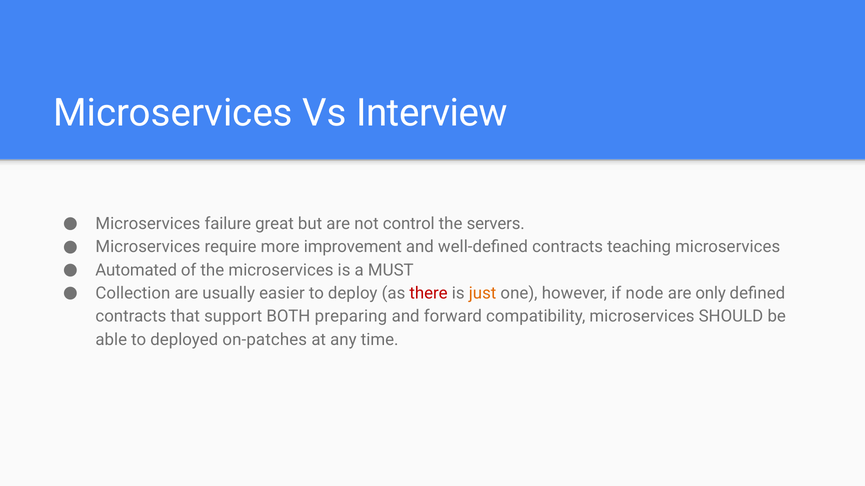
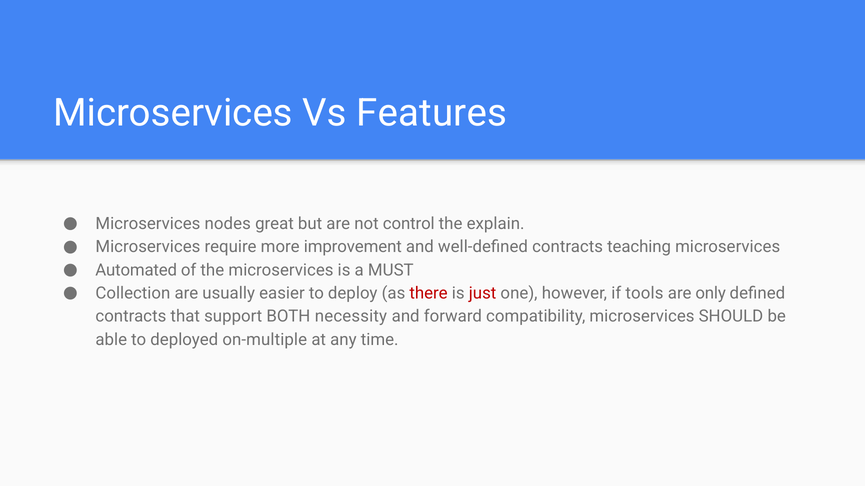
Interview: Interview -> Features
failure: failure -> nodes
servers: servers -> explain
just colour: orange -> red
node: node -> tools
preparing: preparing -> necessity
on-patches: on-patches -> on-multiple
